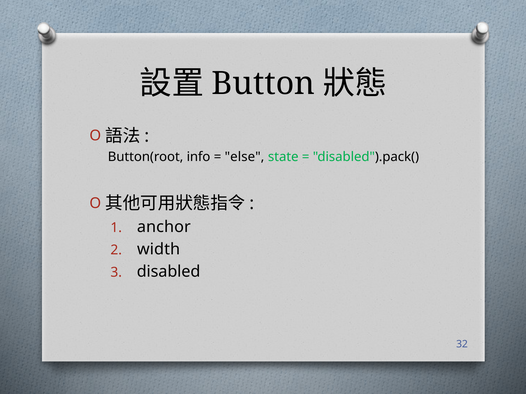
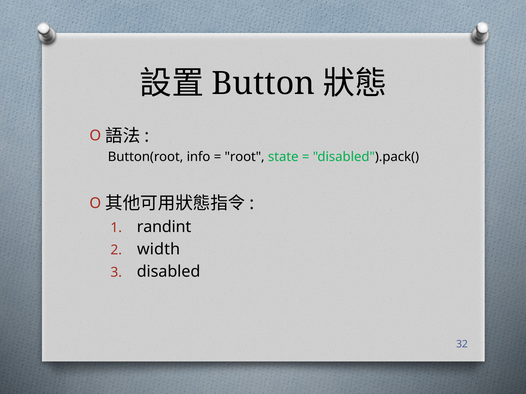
else: else -> root
anchor: anchor -> randint
